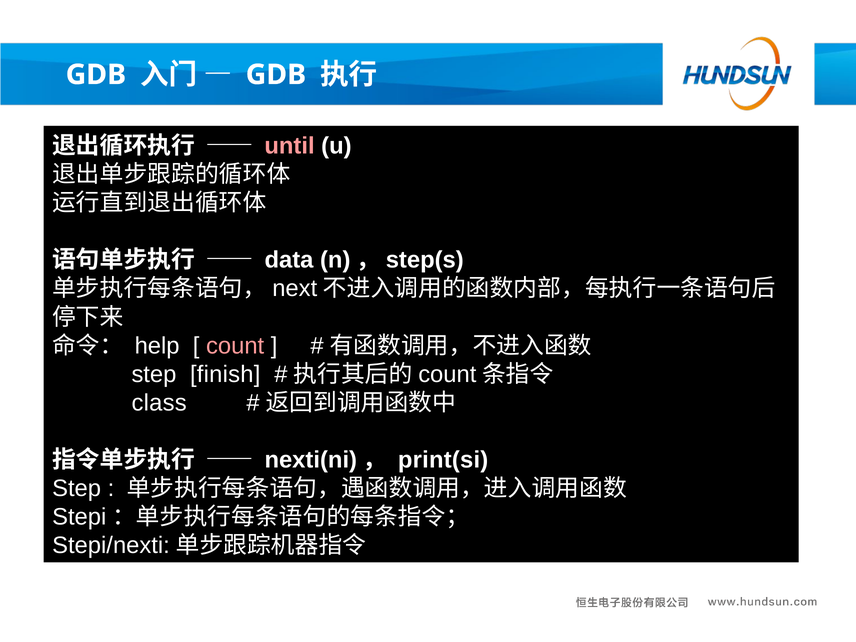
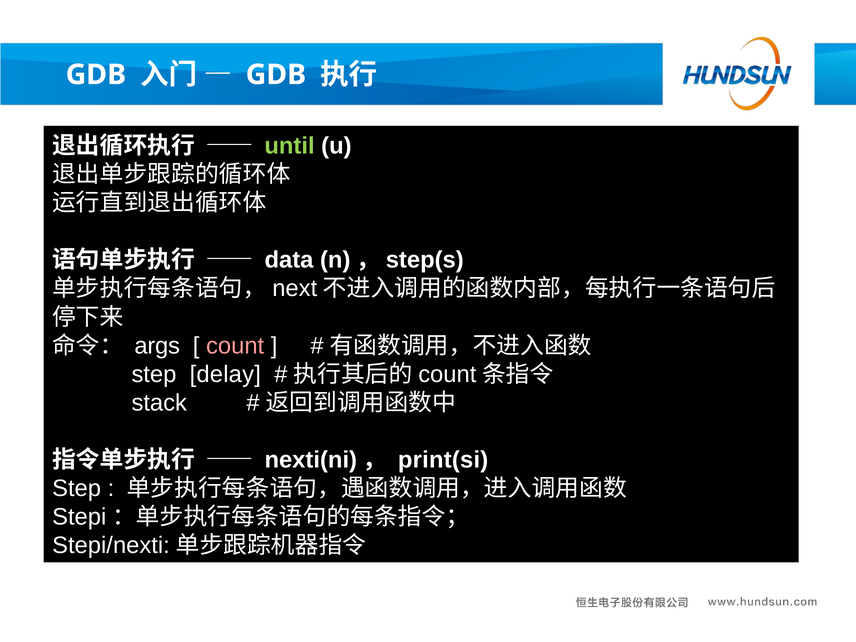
until colour: pink -> light green
help: help -> args
finish: finish -> delay
class: class -> stack
